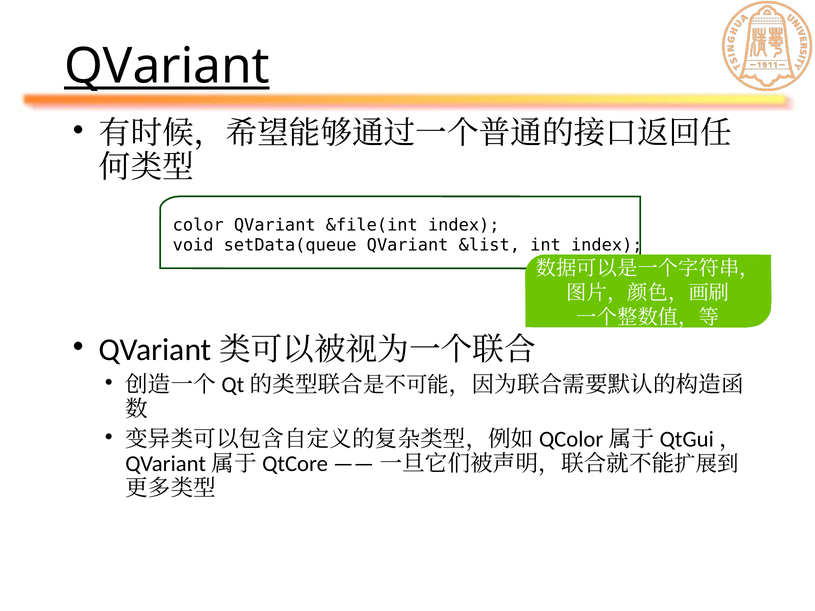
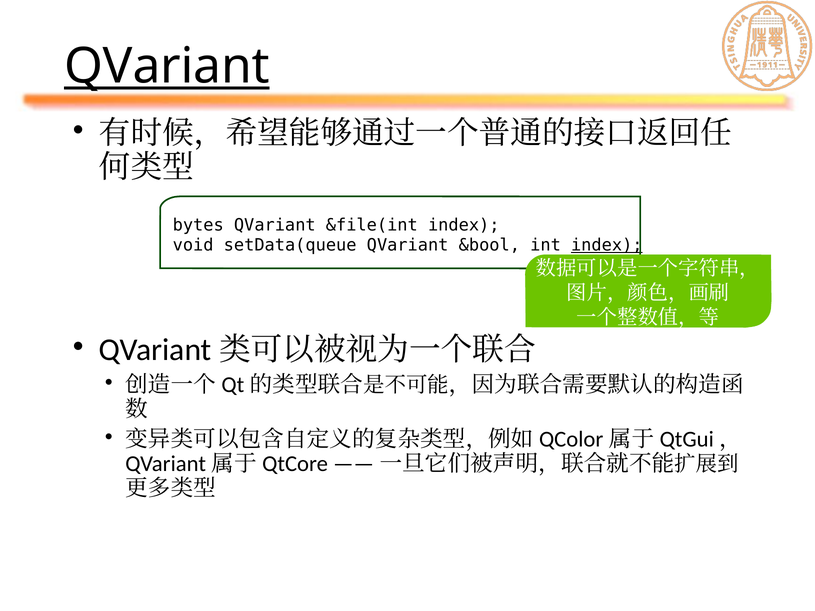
color: color -> bytes
&list: &list -> &bool
index at (607, 245) underline: none -> present
